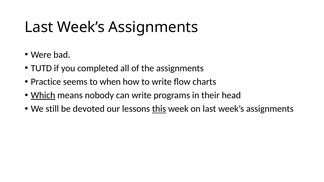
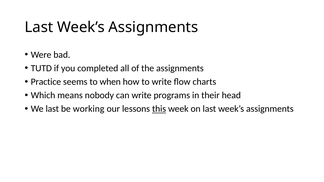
Which underline: present -> none
We still: still -> last
devoted: devoted -> working
